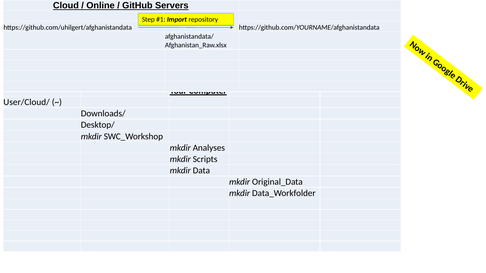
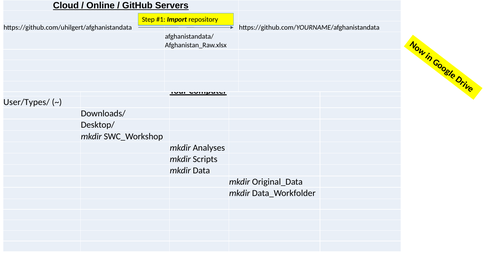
User/Cloud/: User/Cloud/ -> User/Types/
